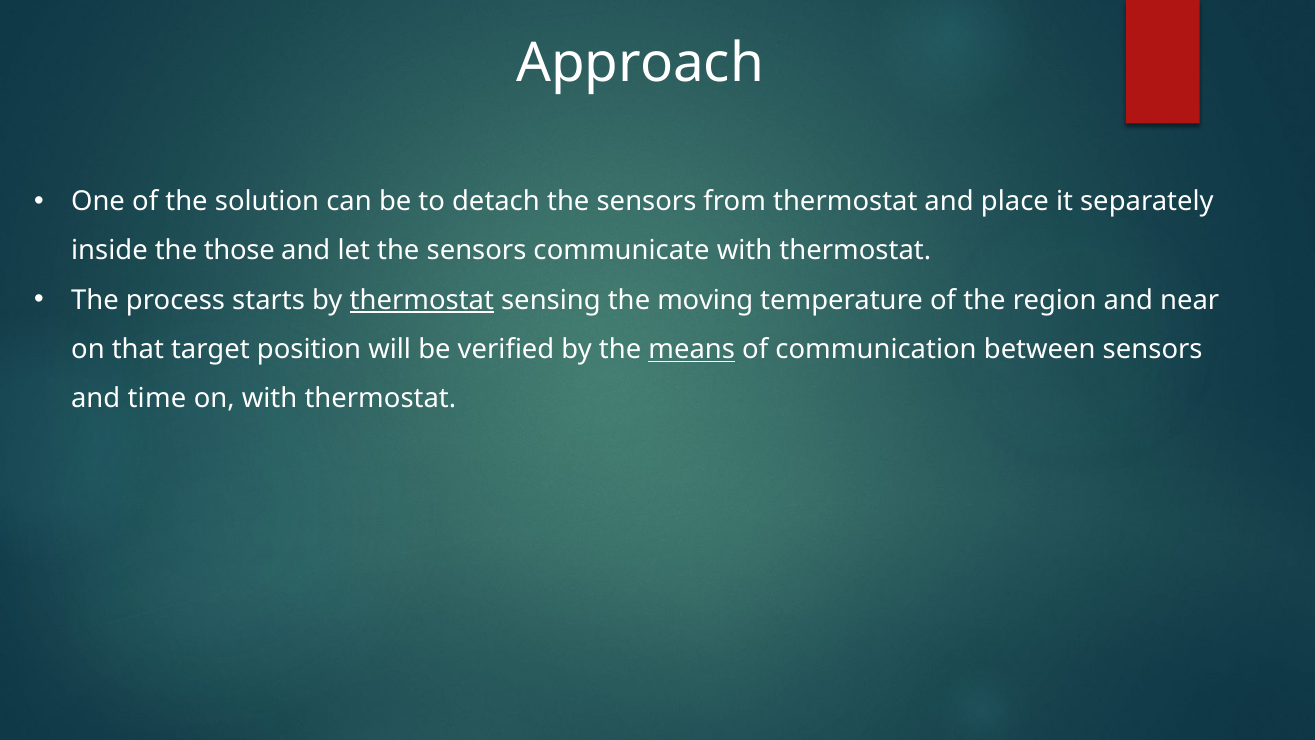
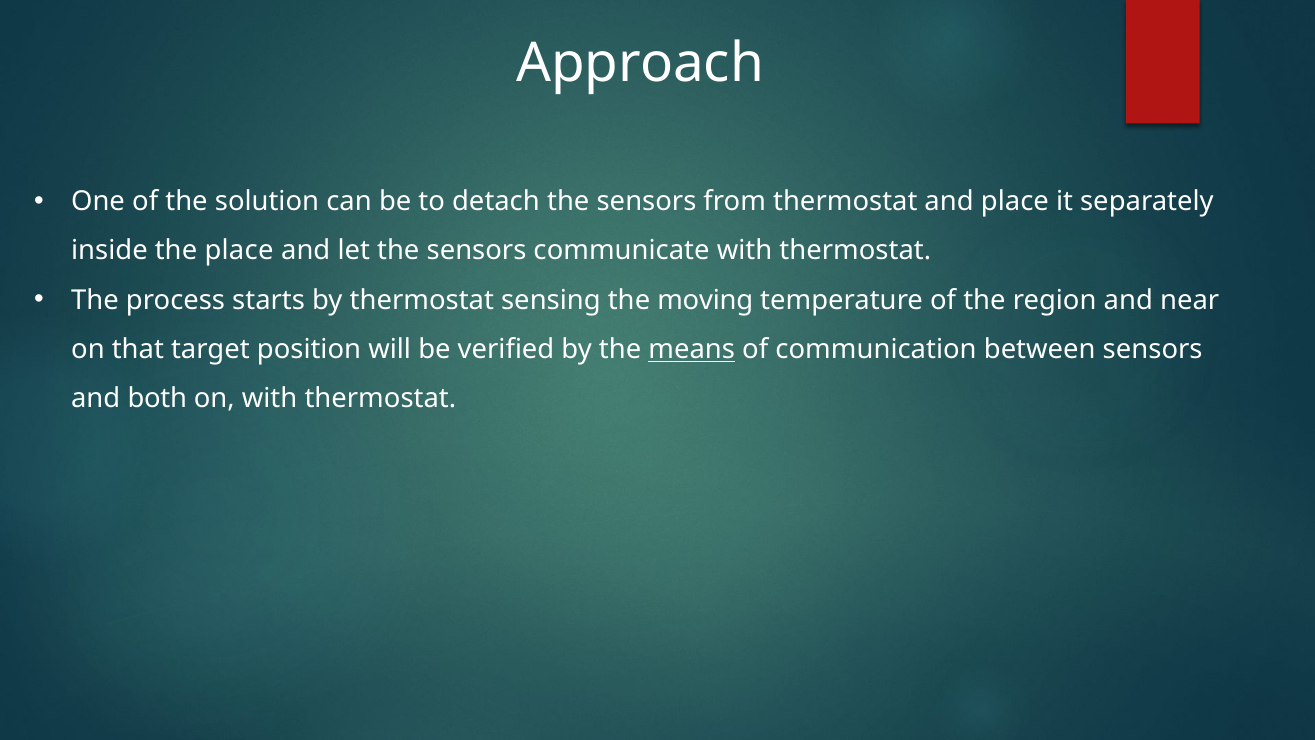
the those: those -> place
thermostat at (422, 300) underline: present -> none
time: time -> both
